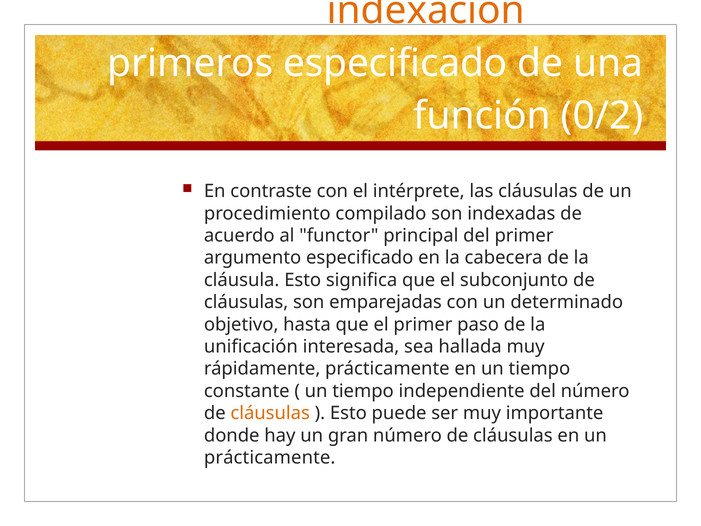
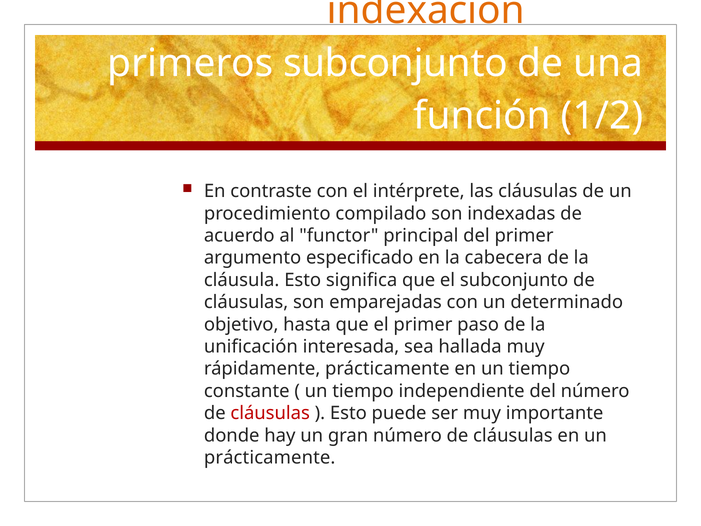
primeros especificado: especificado -> subconjunto
0/2: 0/2 -> 1/2
cláusulas at (270, 413) colour: orange -> red
